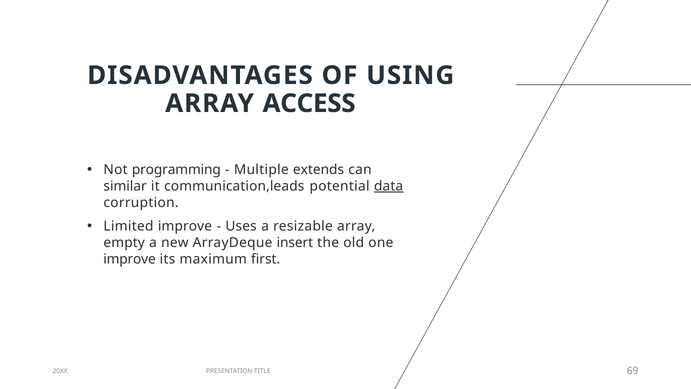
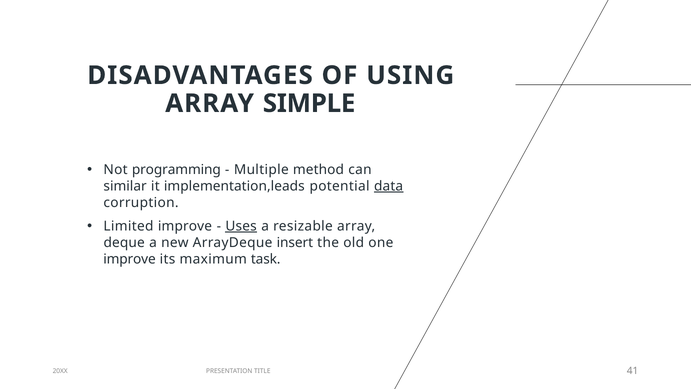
ACCESS: ACCESS -> SIMPLE
extends: extends -> method
communication,leads: communication,leads -> implementation,leads
Uses underline: none -> present
empty: empty -> deque
first: first -> task
69: 69 -> 41
